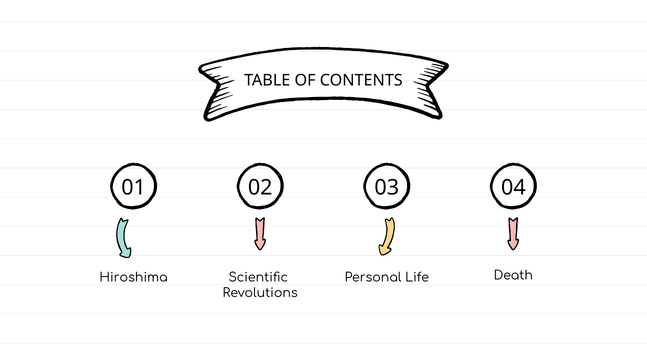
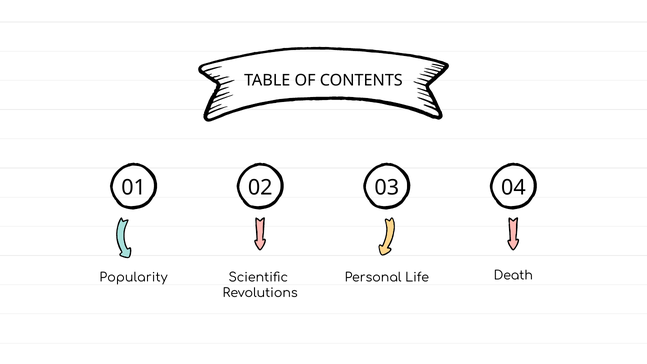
Hiroshima: Hiroshima -> Popularity
